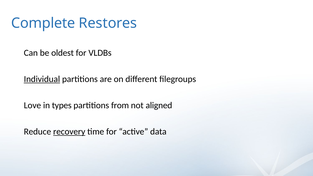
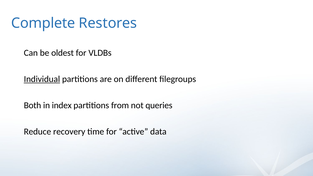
Love: Love -> Both
types: types -> index
aligned: aligned -> queries
recovery underline: present -> none
